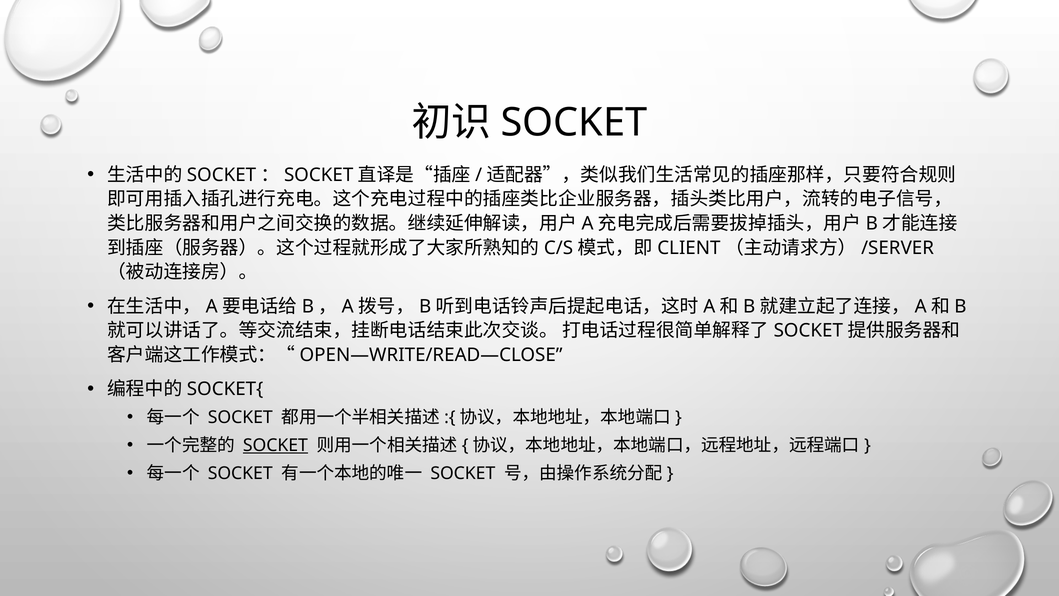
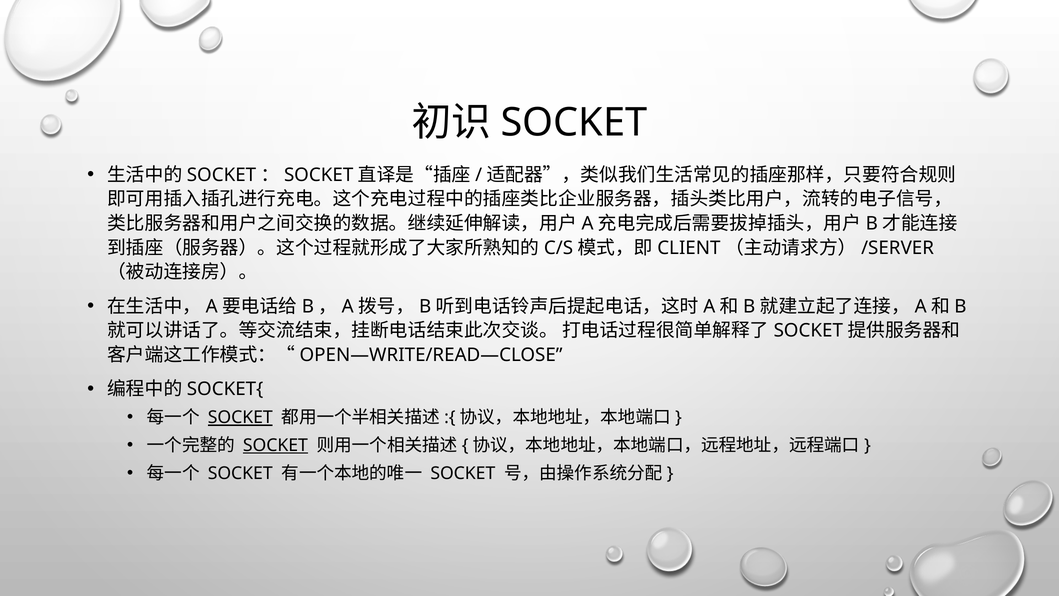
SOCKET at (240, 417) underline: none -> present
